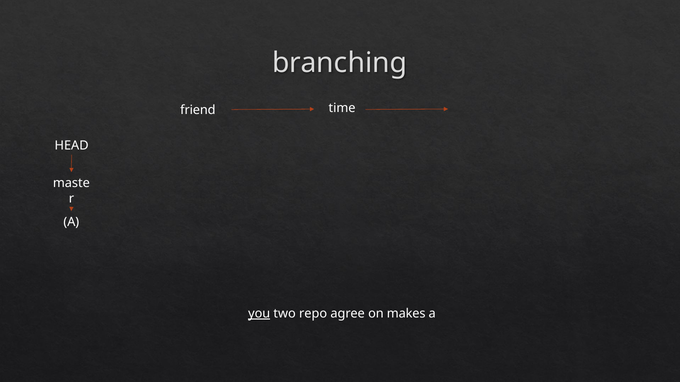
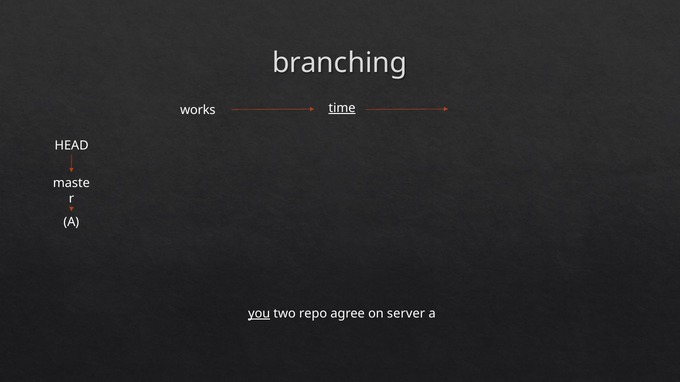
time underline: none -> present
friend: friend -> works
makes: makes -> server
